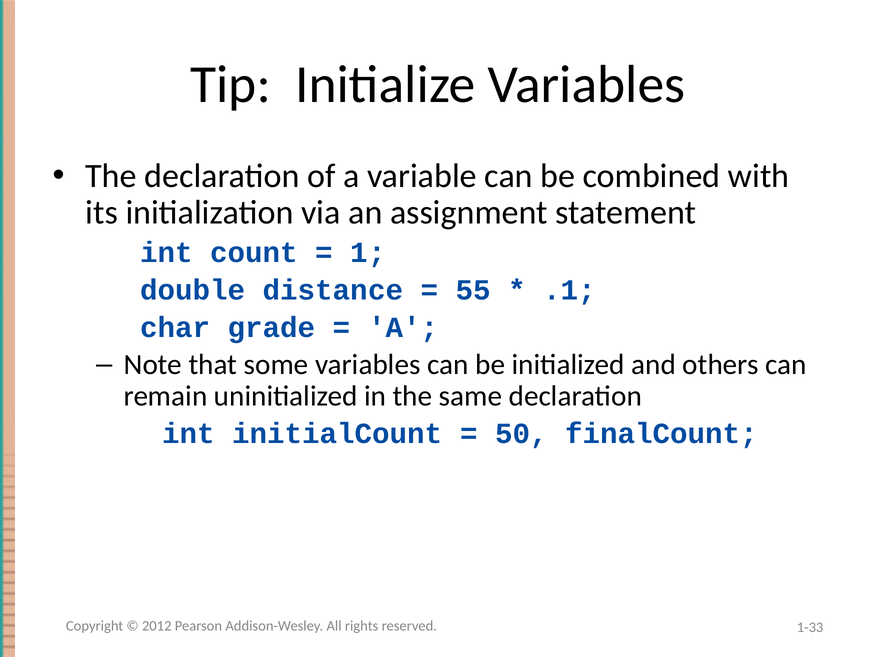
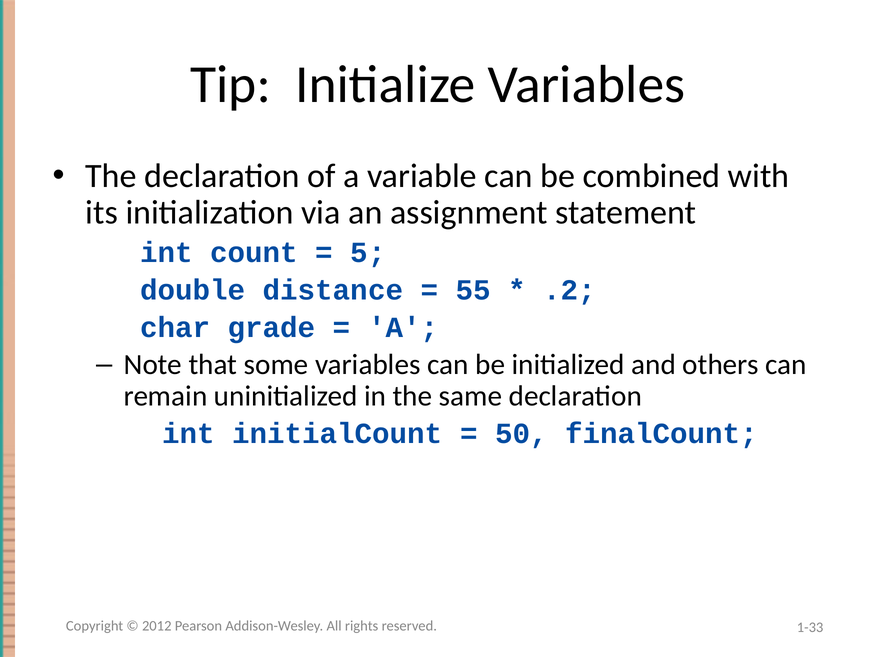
1: 1 -> 5
.1: .1 -> .2
